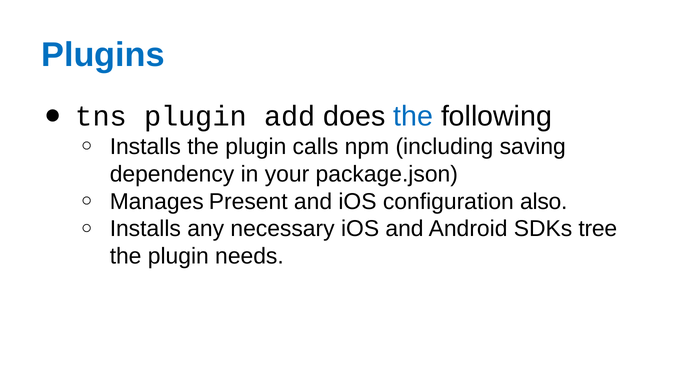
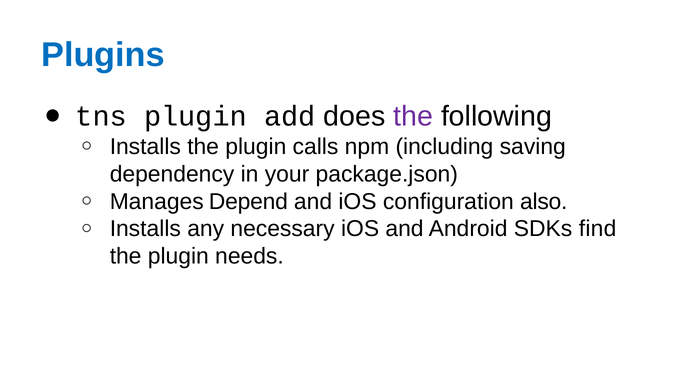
the at (413, 116) colour: blue -> purple
Present: Present -> Depend
tree: tree -> find
